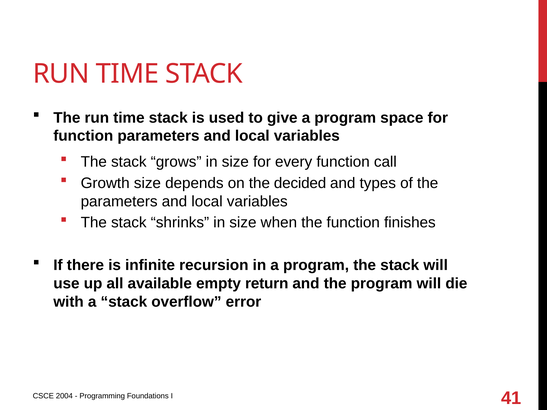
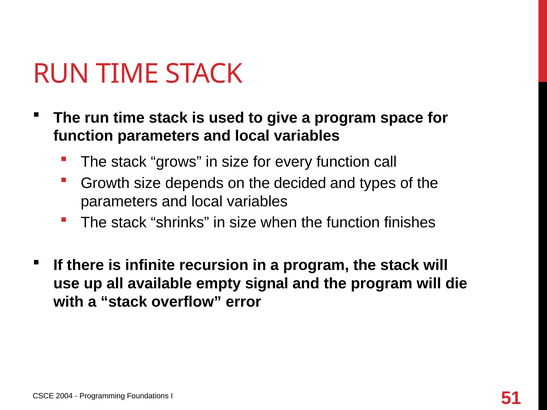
return: return -> signal
41: 41 -> 51
